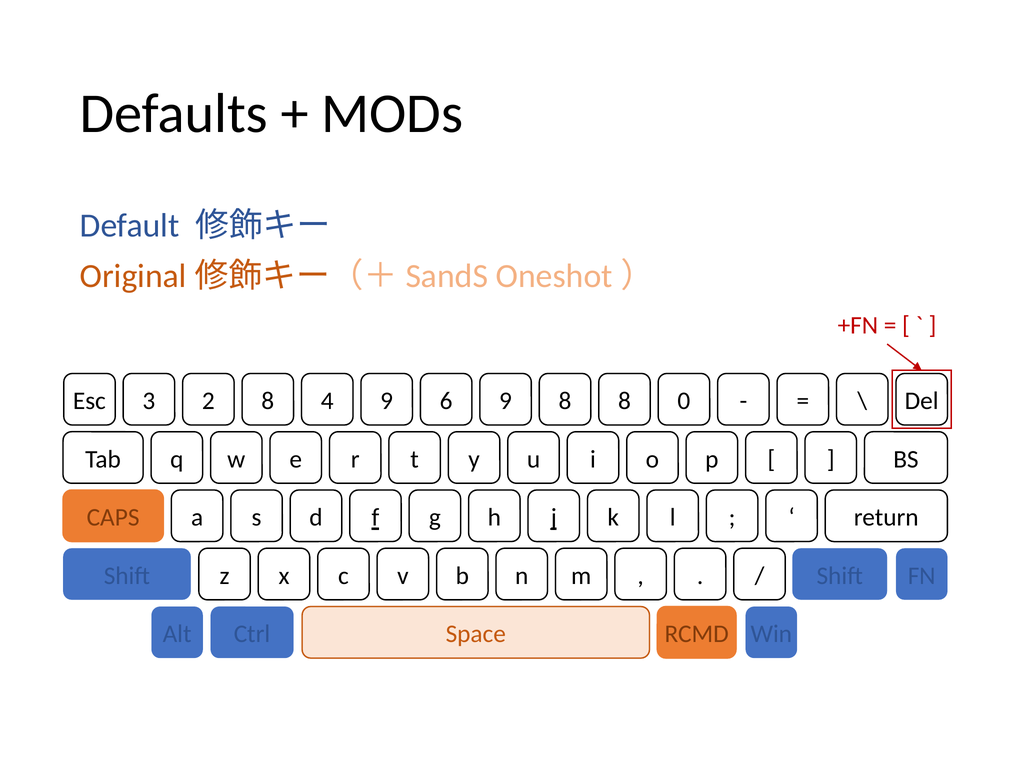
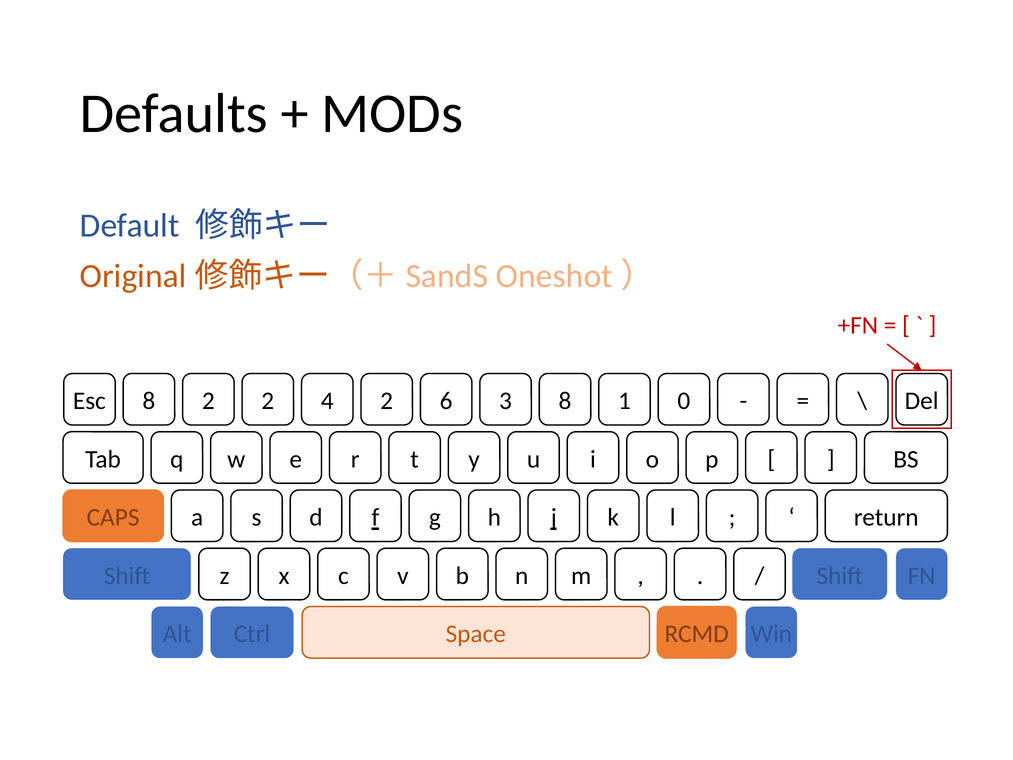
Esc 3: 3 -> 8
2 8: 8 -> 2
4 9: 9 -> 2
6 9: 9 -> 3
8 8: 8 -> 1
